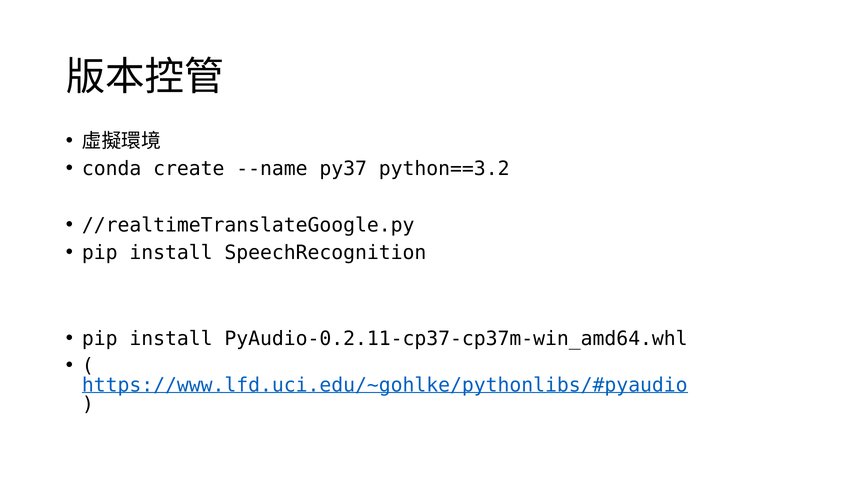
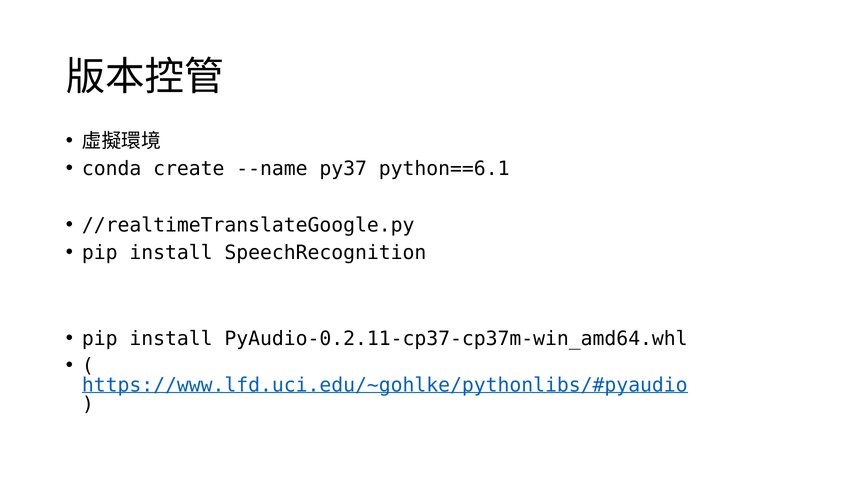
python==3.2: python==3.2 -> python==6.1
